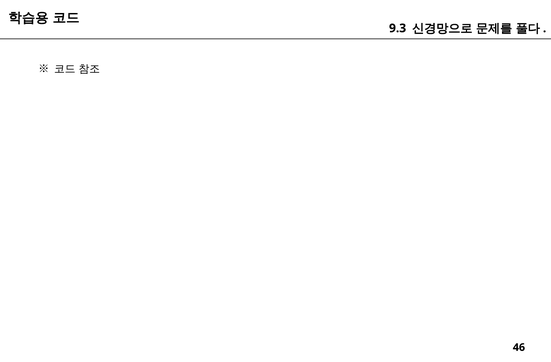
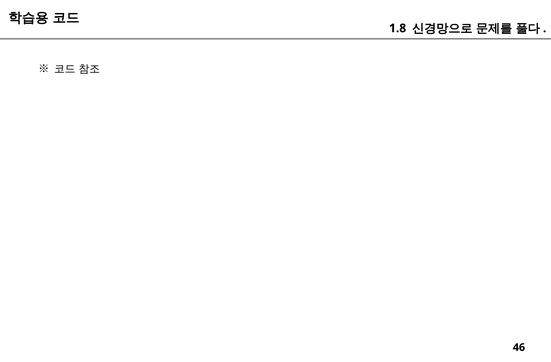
9.3: 9.3 -> 1.8
